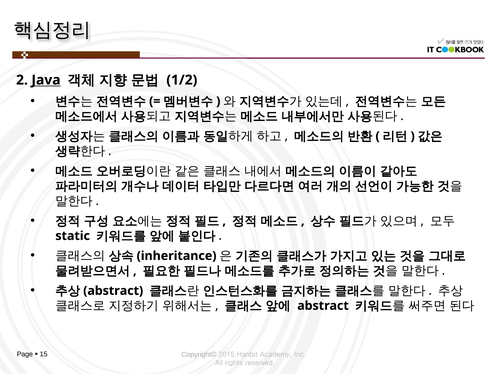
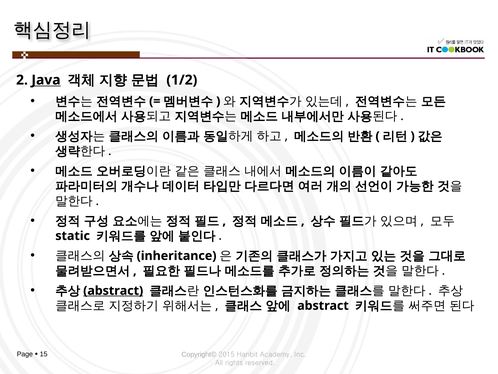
abstract at (113, 290) underline: none -> present
